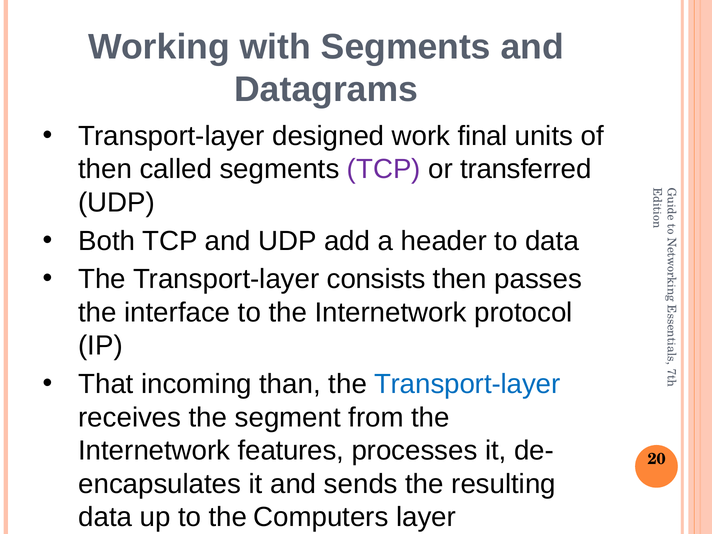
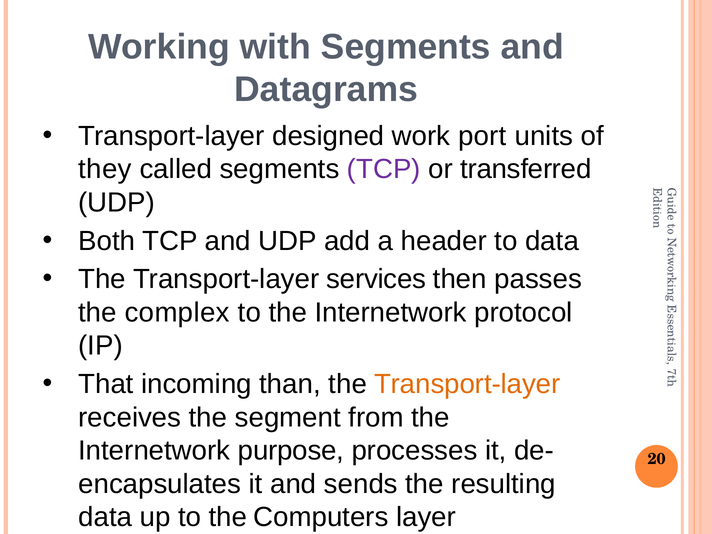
final: final -> port
then at (105, 169): then -> they
consists: consists -> services
interface: interface -> complex
Transport-layer at (467, 384) colour: blue -> orange
features: features -> purpose
